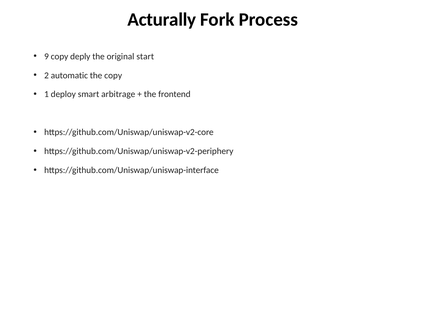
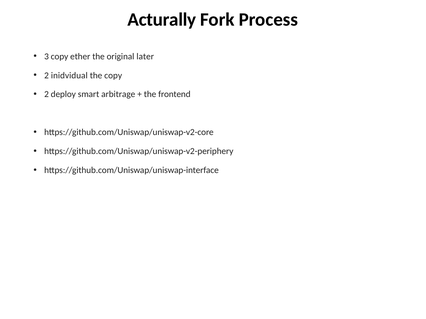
9: 9 -> 3
deply: deply -> ether
start: start -> later
automatic: automatic -> inidvidual
1 at (46, 94): 1 -> 2
